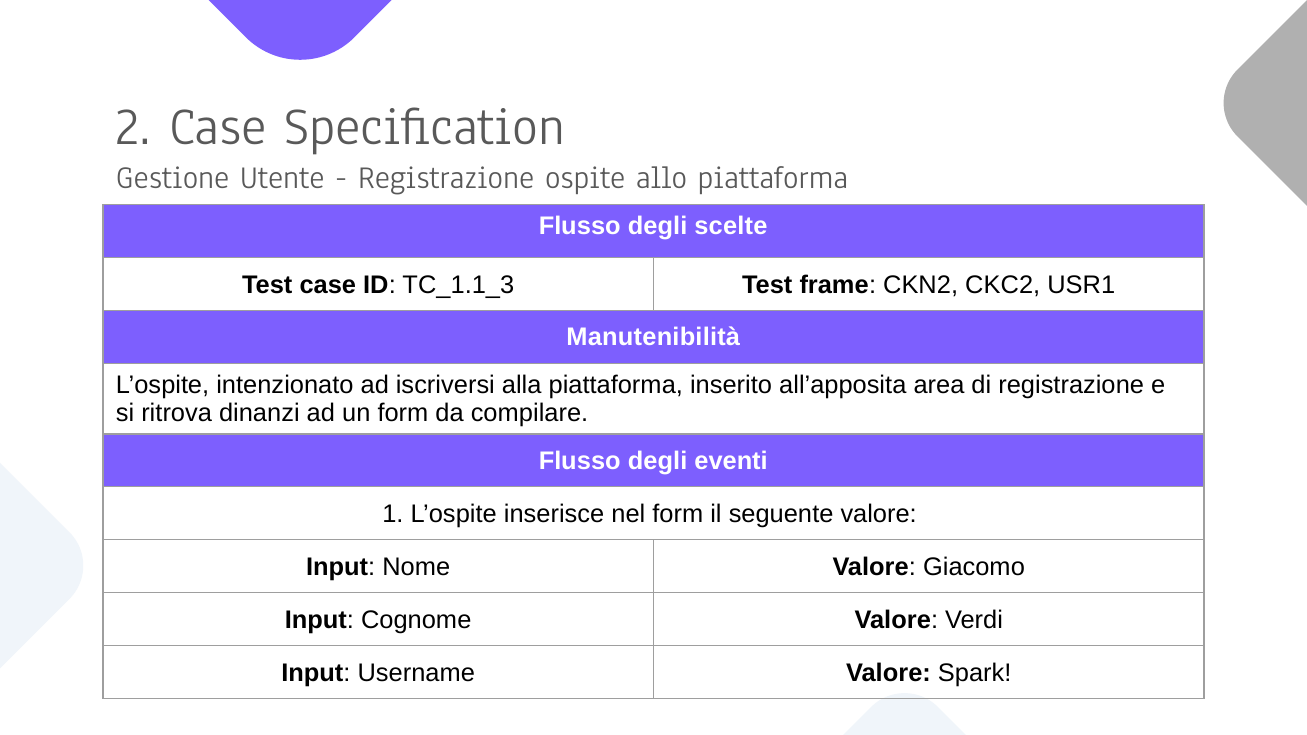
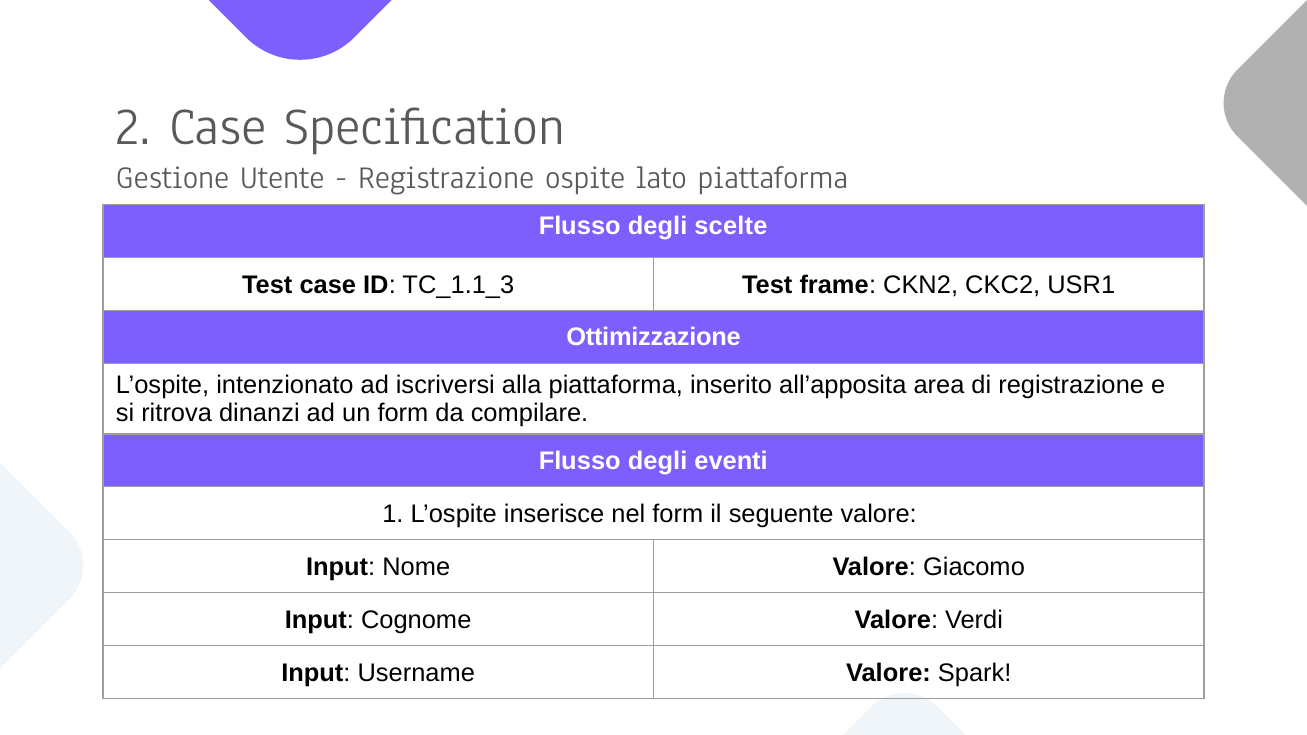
allo: allo -> lato
Manutenibilità: Manutenibilità -> Ottimizzazione
